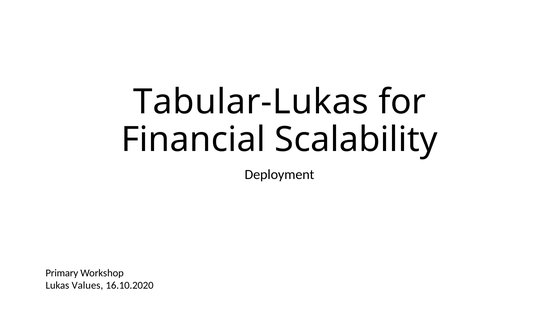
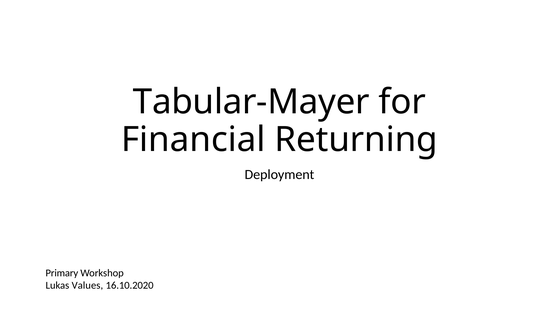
Tabular-Lukas: Tabular-Lukas -> Tabular-Mayer
Scalability: Scalability -> Returning
